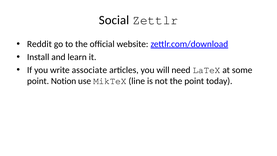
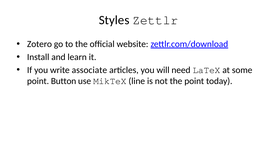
Social: Social -> Styles
Reddit: Reddit -> Zotero
Notion: Notion -> Button
